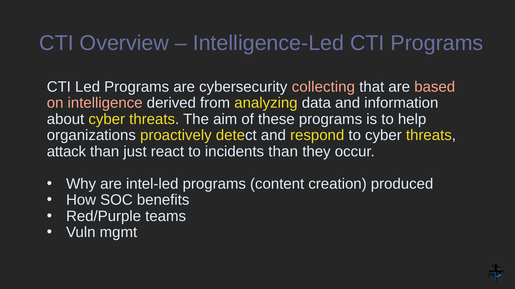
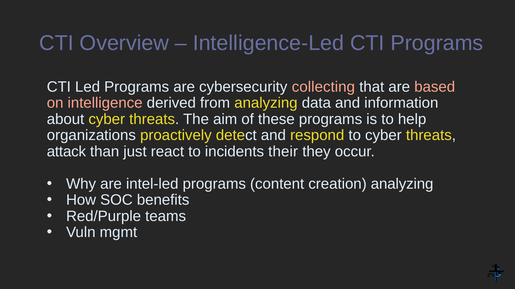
incidents than: than -> their
creation produced: produced -> analyzing
